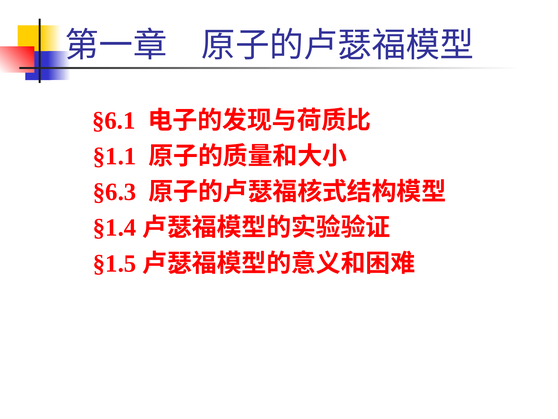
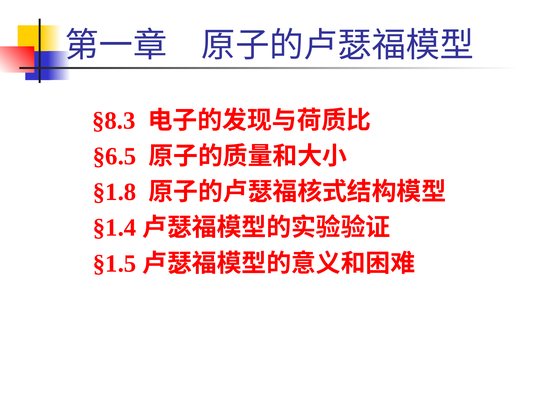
§6.1: §6.1 -> §8.3
§1.1: §1.1 -> §6.5
§6.3: §6.3 -> §1.8
